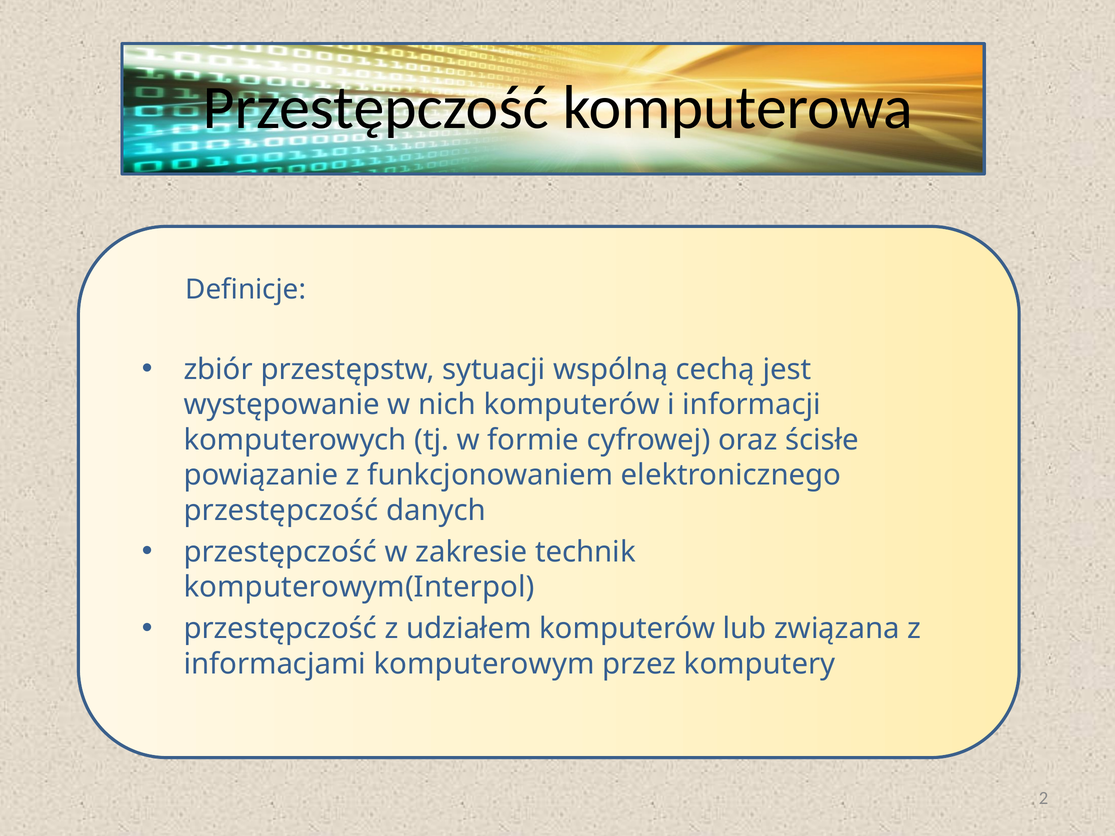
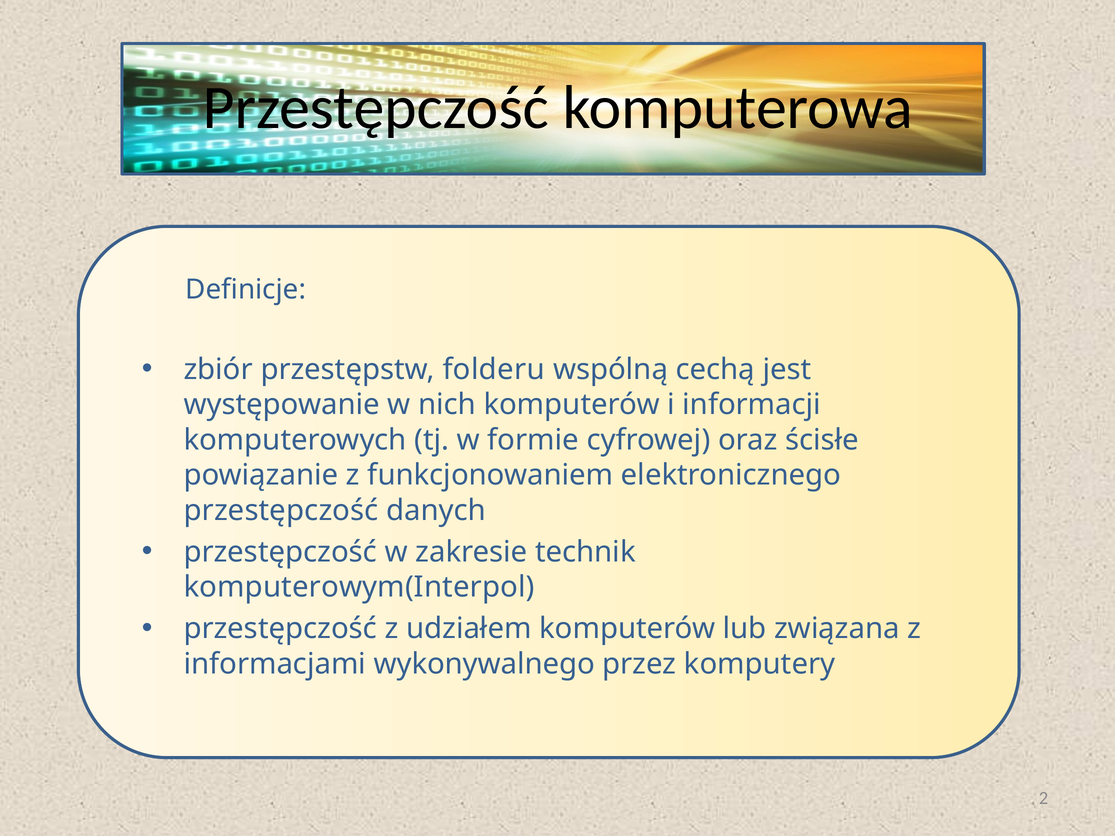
sytuacji: sytuacji -> folderu
komputerowym: komputerowym -> wykonywalnego
